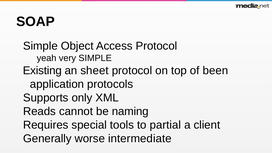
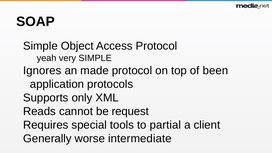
Existing: Existing -> Ignores
sheet: sheet -> made
naming: naming -> request
